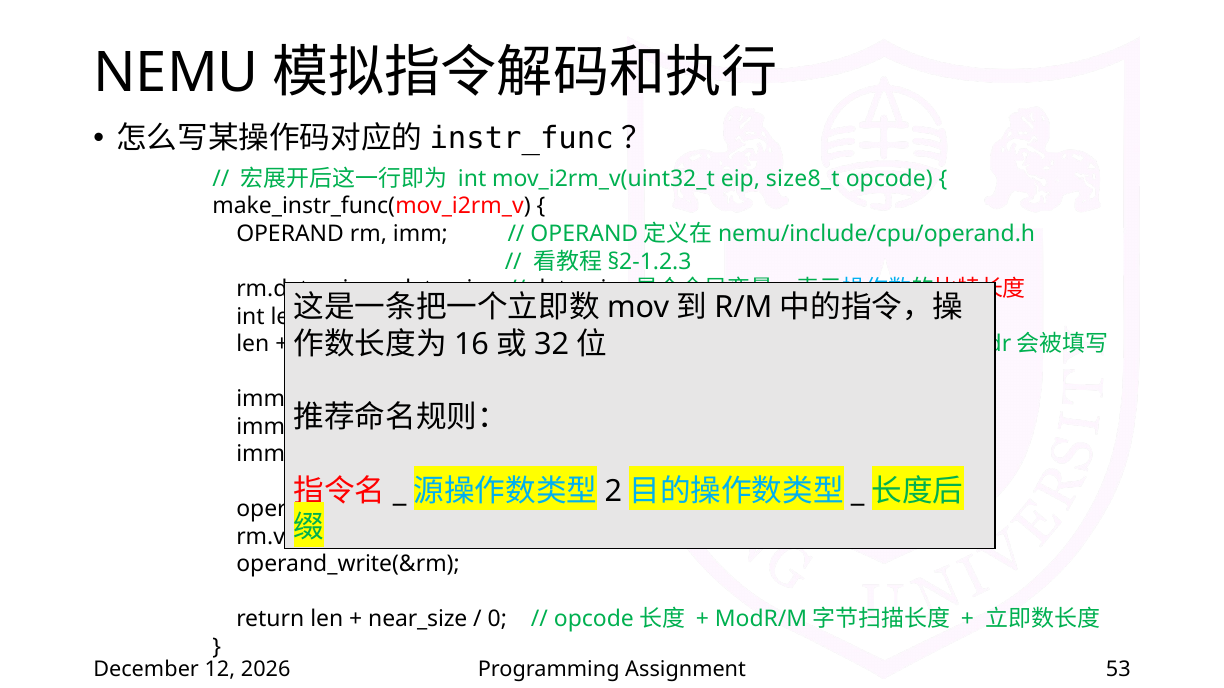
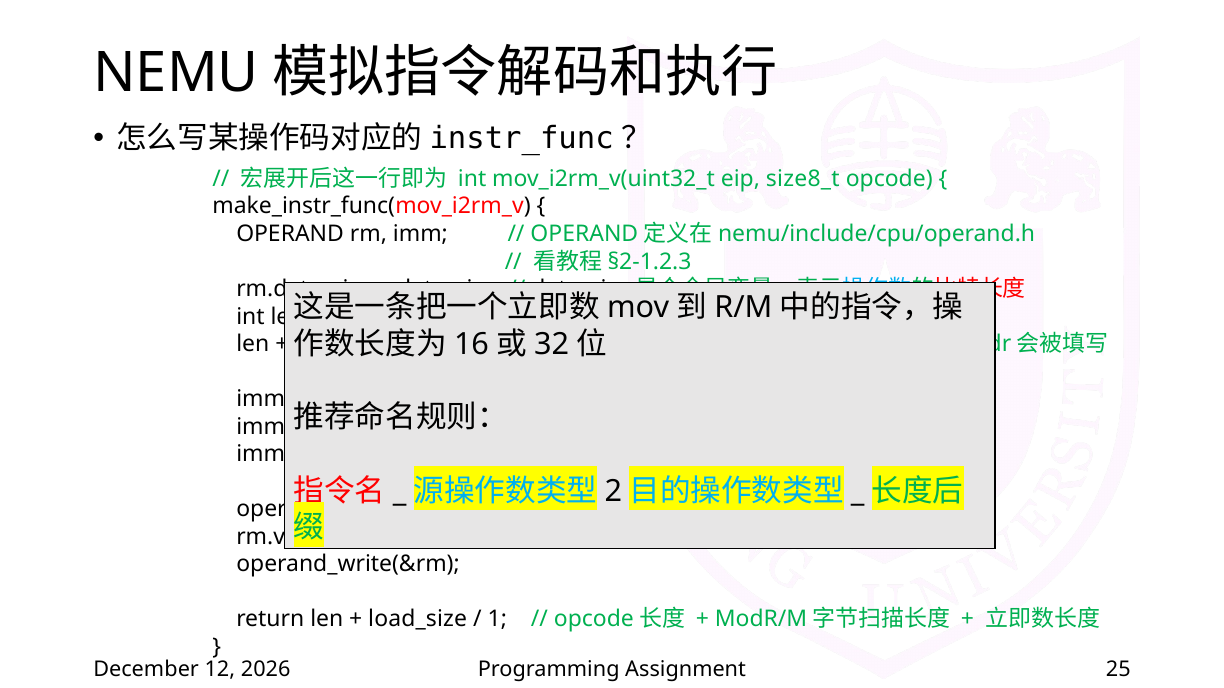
near_size: near_size -> load_size
0 at (497, 620): 0 -> 1
53: 53 -> 25
